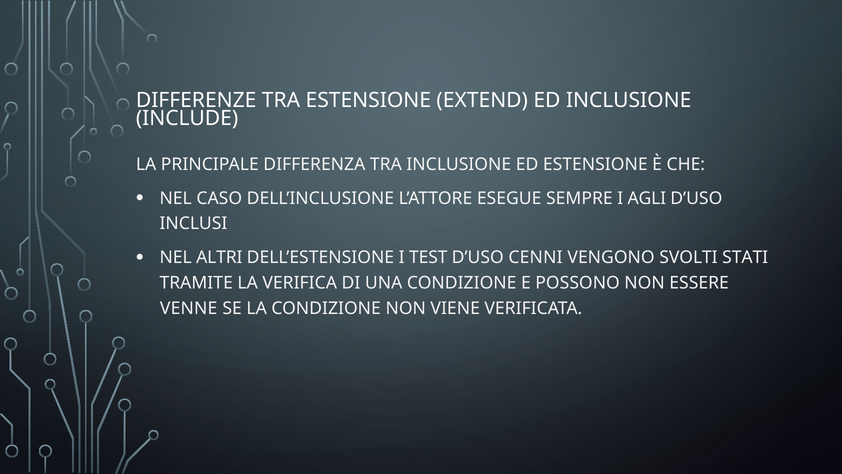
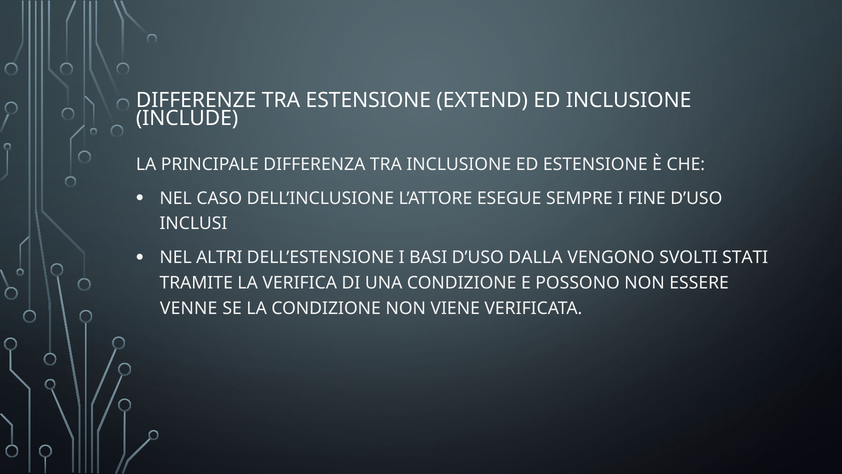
AGLI: AGLI -> FINE
TEST: TEST -> BASI
CENNI: CENNI -> DALLA
